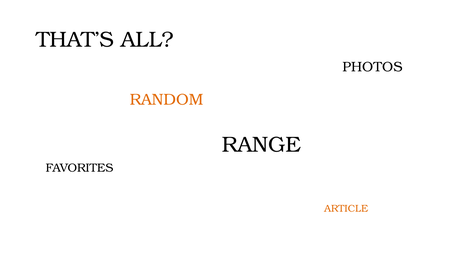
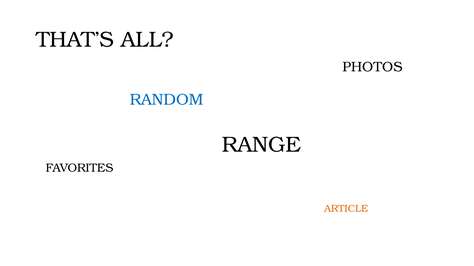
RANDOM colour: orange -> blue
